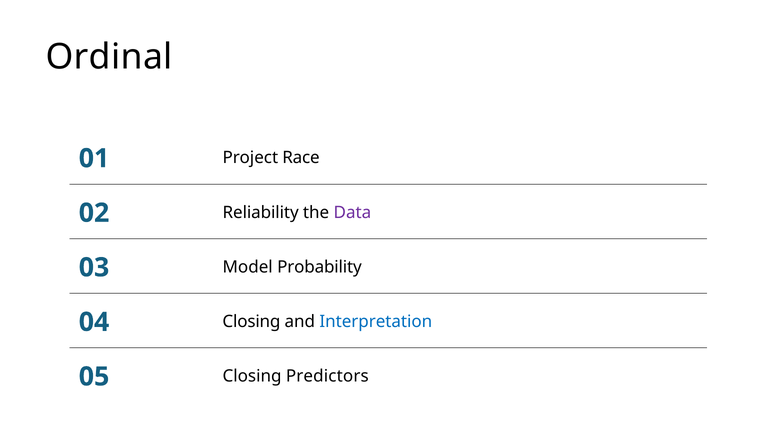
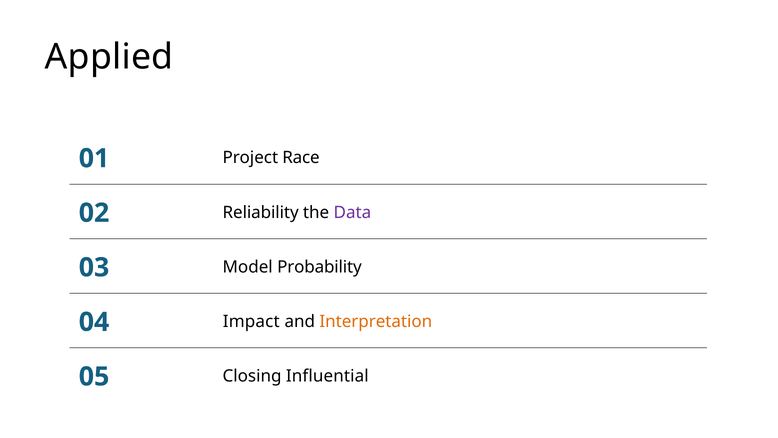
Ordinal: Ordinal -> Applied
04 Closing: Closing -> Impact
Interpretation colour: blue -> orange
Predictors: Predictors -> Influential
